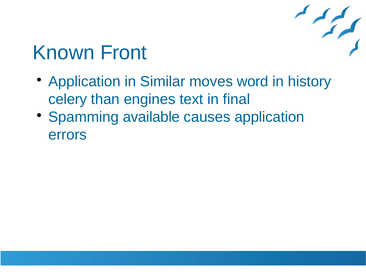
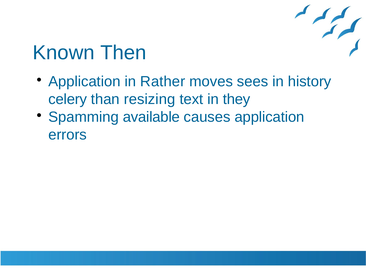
Front: Front -> Then
Similar: Similar -> Rather
word: word -> sees
engines: engines -> resizing
final: final -> they
